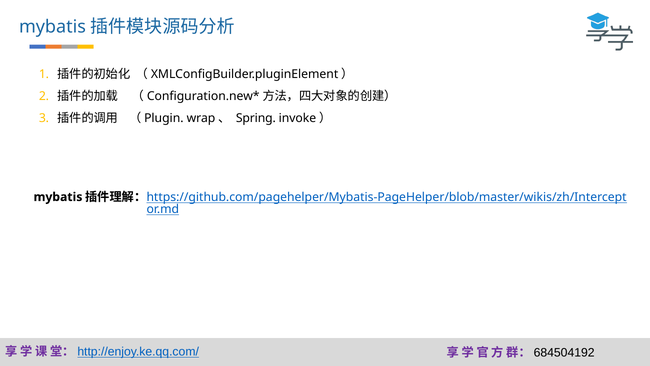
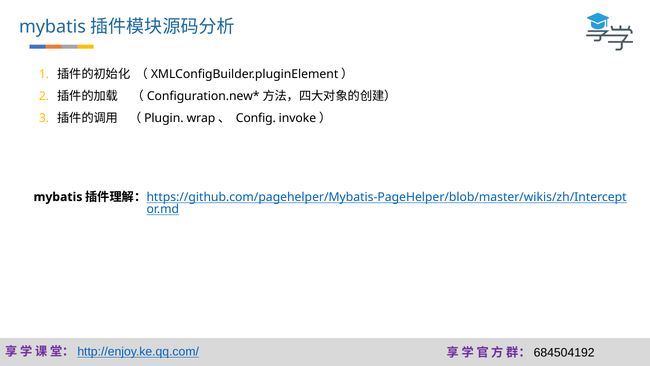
Spring: Spring -> Config
